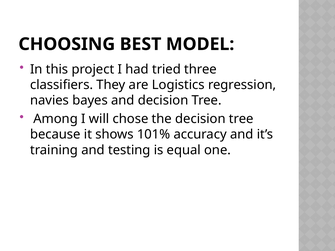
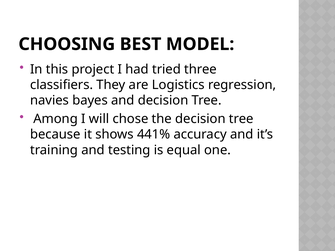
101%: 101% -> 441%
